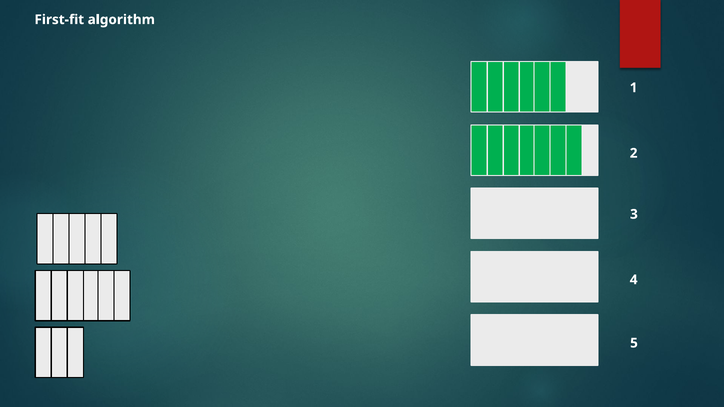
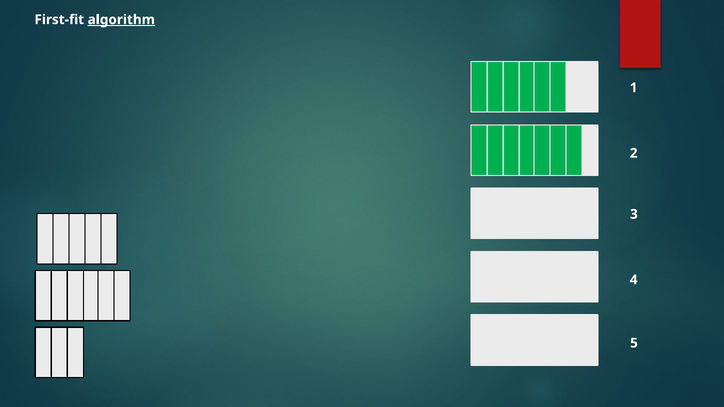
algorithm underline: none -> present
